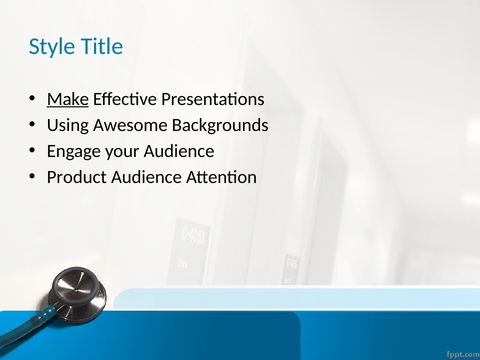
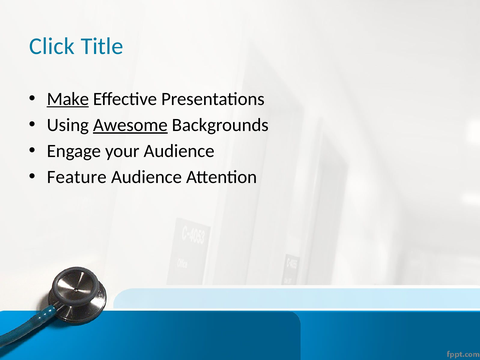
Style: Style -> Click
Awesome underline: none -> present
Product: Product -> Feature
